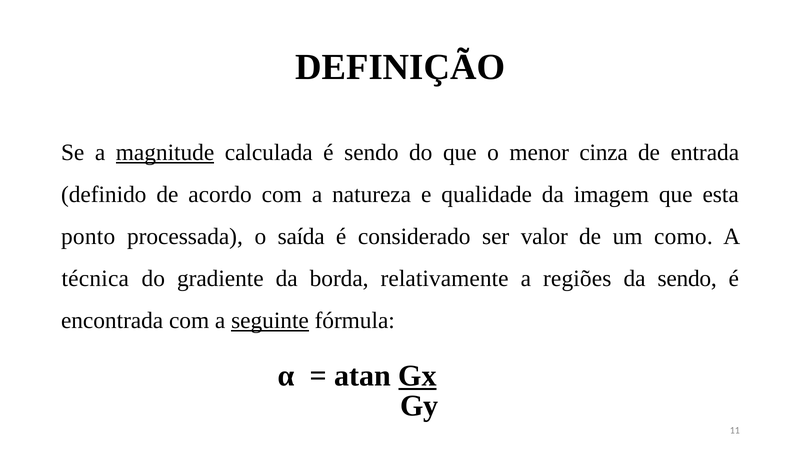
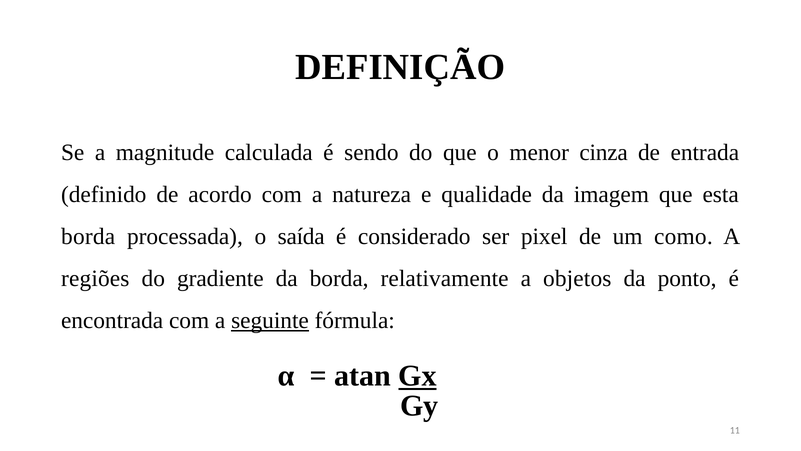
magnitude underline: present -> none
ponto at (88, 236): ponto -> borda
valor: valor -> pixel
técnica: técnica -> regiões
regiões: regiões -> objetos
da sendo: sendo -> ponto
